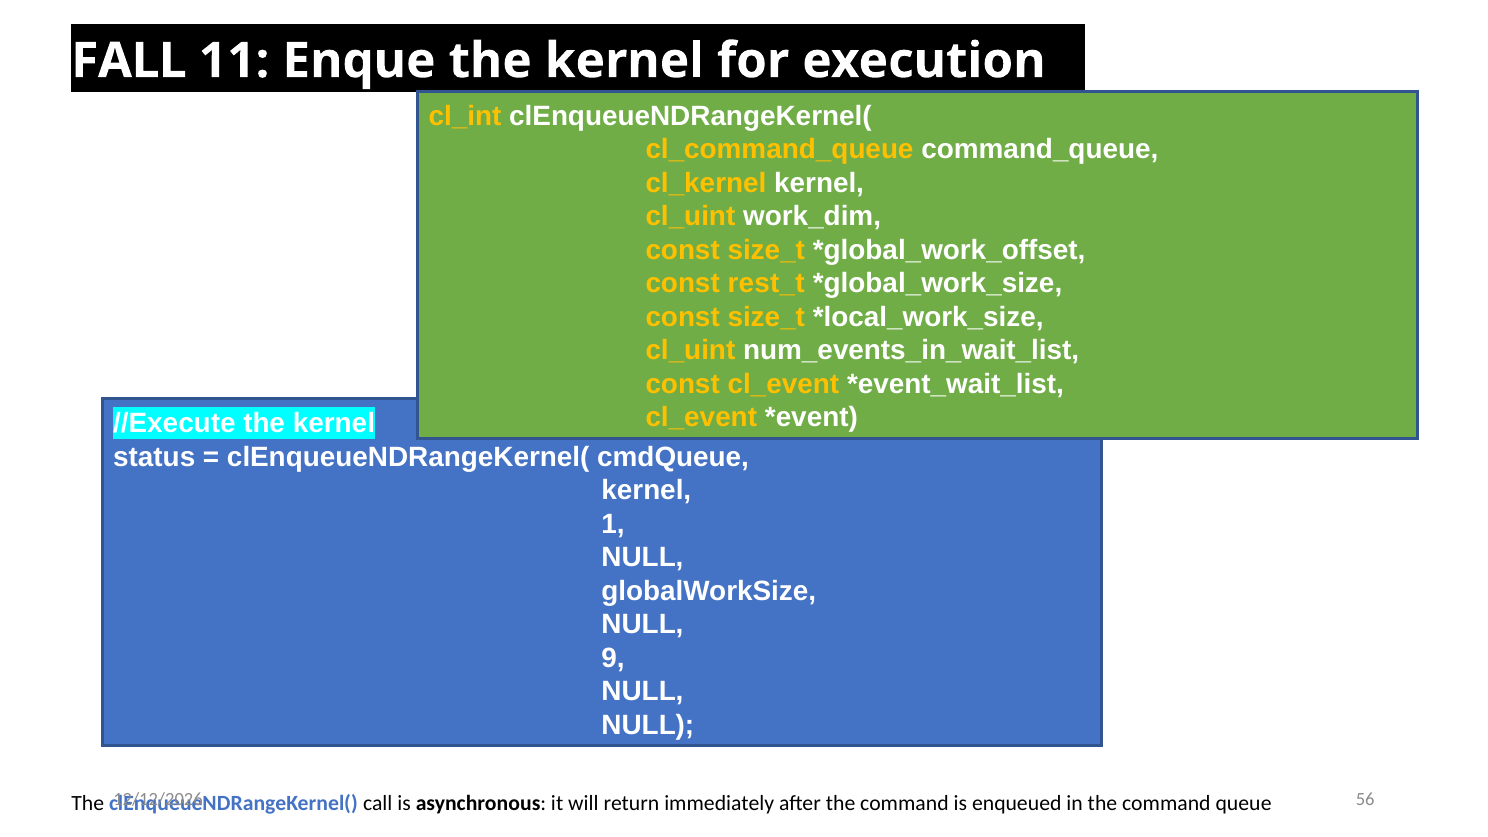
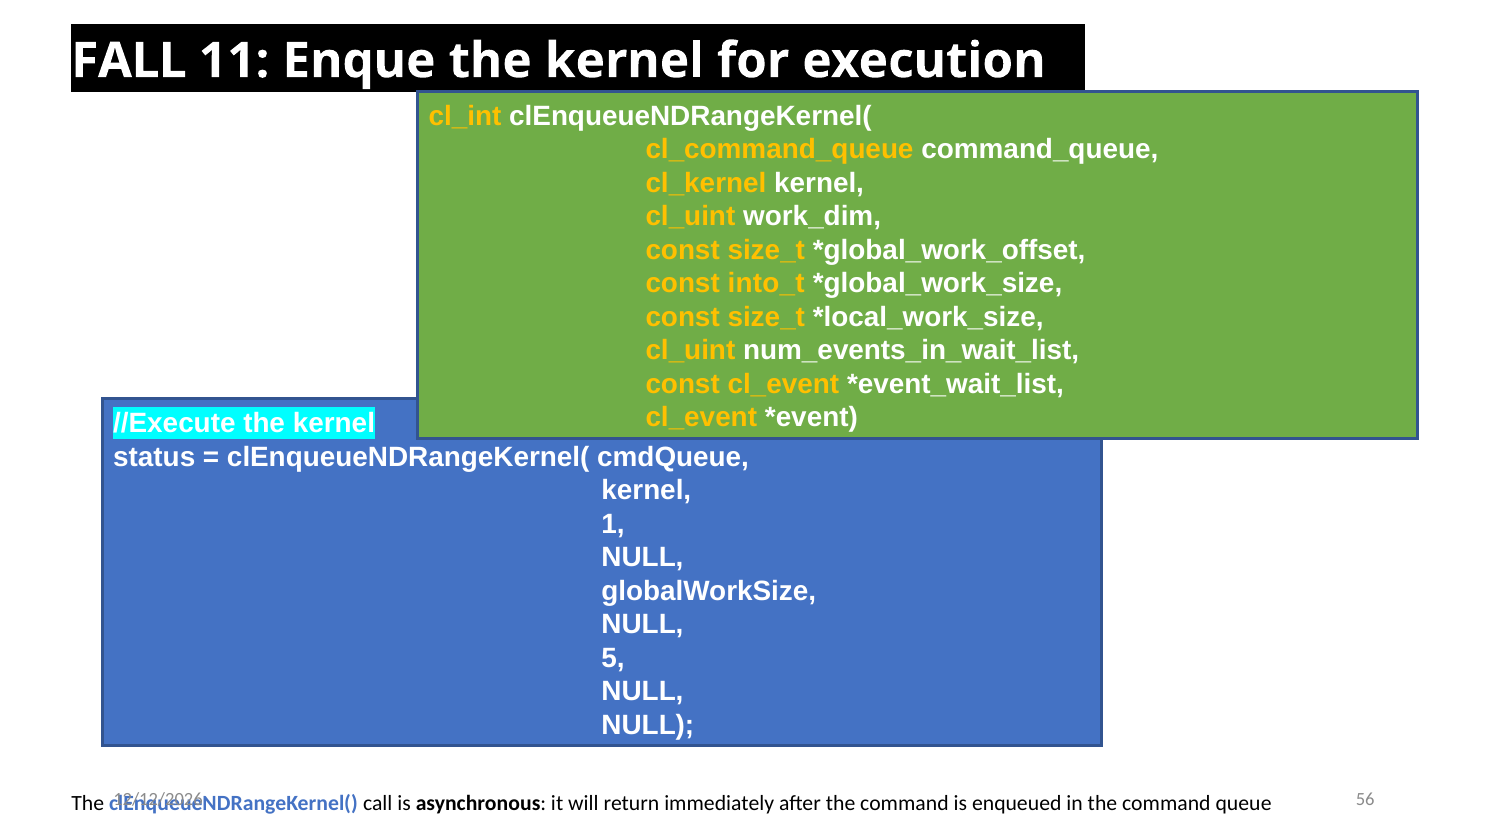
rest_t: rest_t -> into_t
9: 9 -> 5
